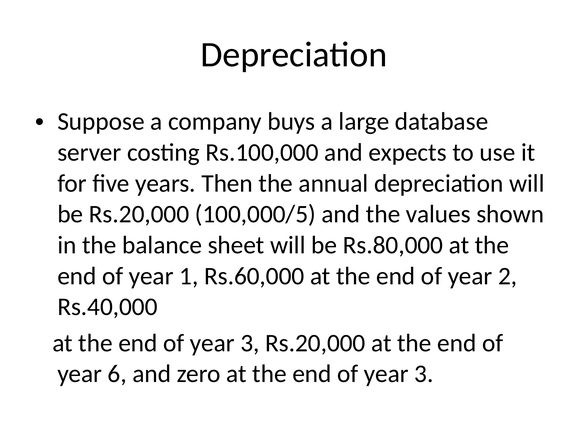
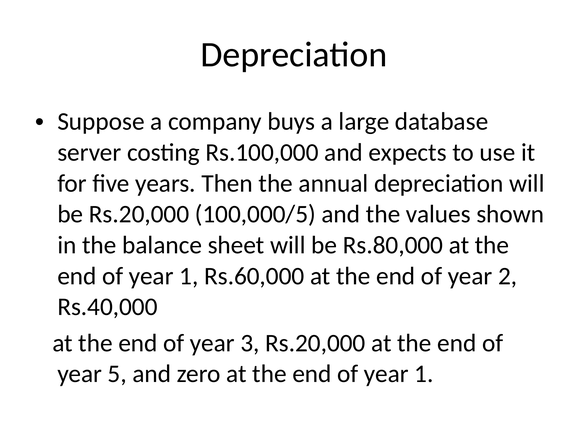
6: 6 -> 5
3 at (424, 374): 3 -> 1
